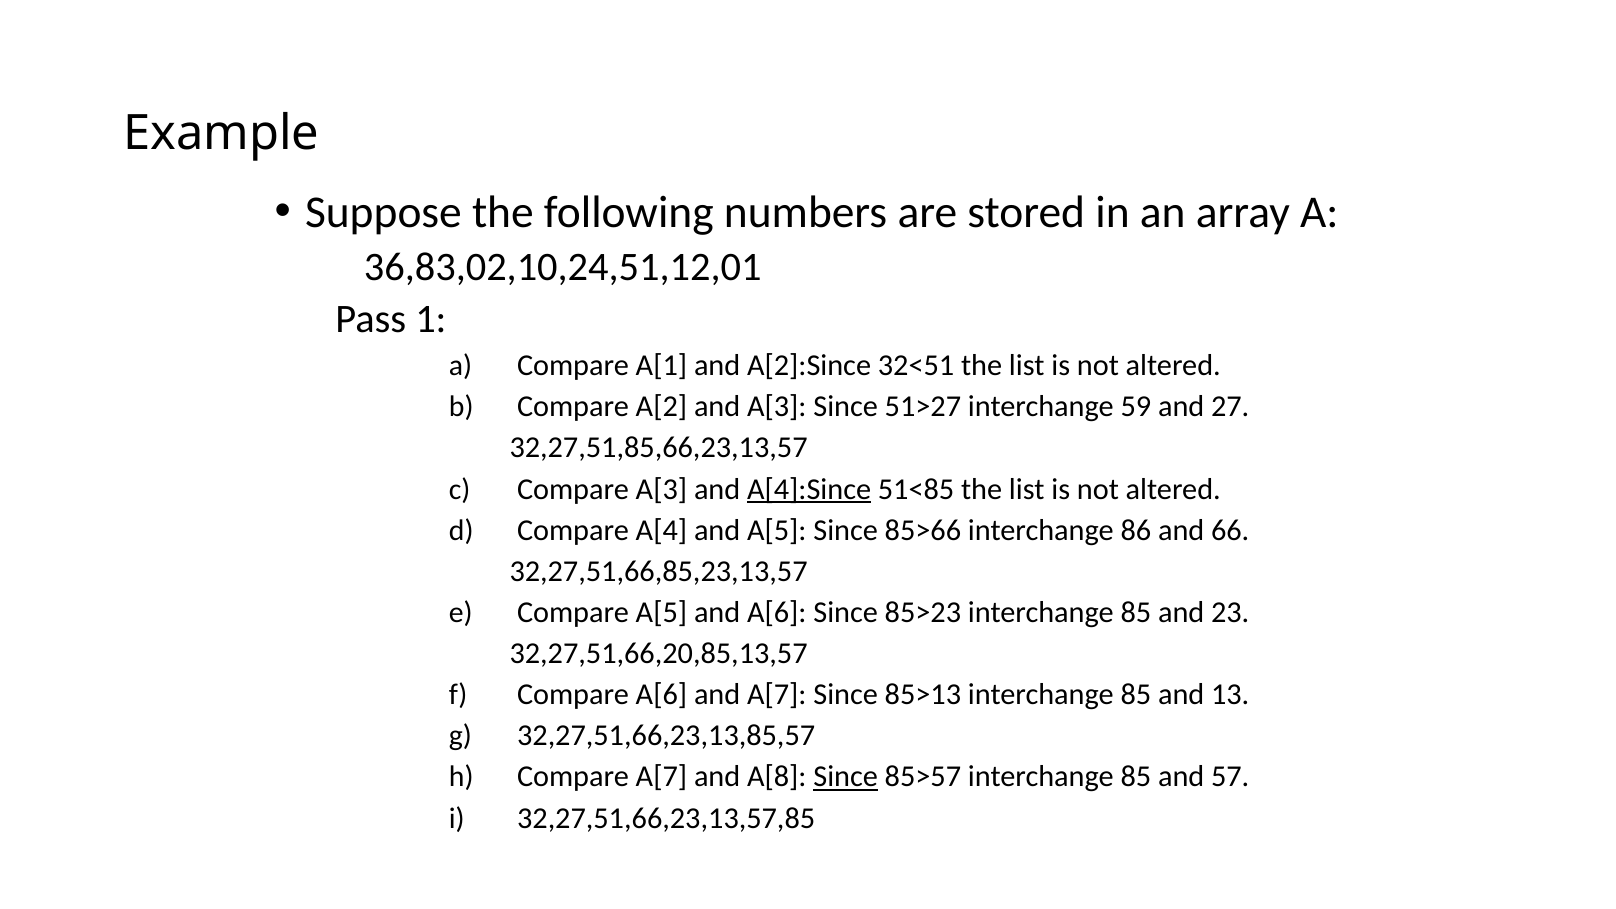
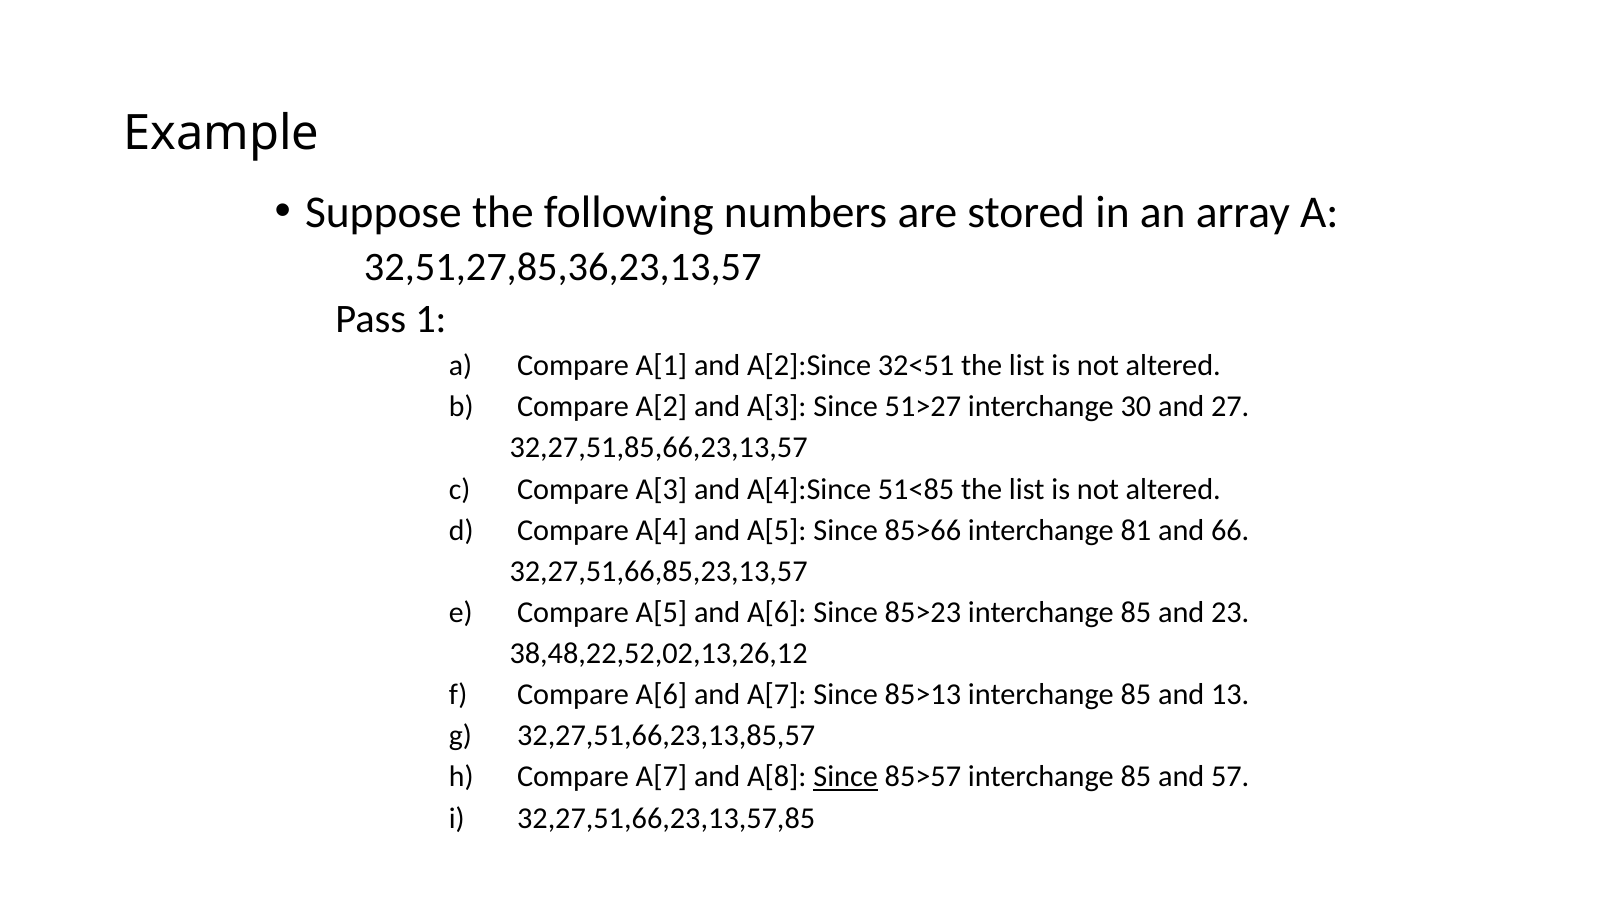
36,83,02,10,24,51,12,01: 36,83,02,10,24,51,12,01 -> 32,51,27,85,36,23,13,57
59: 59 -> 30
A[4]:Since underline: present -> none
86: 86 -> 81
32,27,51,66,20,85,13,57: 32,27,51,66,20,85,13,57 -> 38,48,22,52,02,13,26,12
